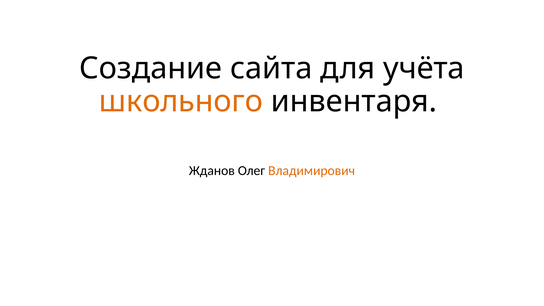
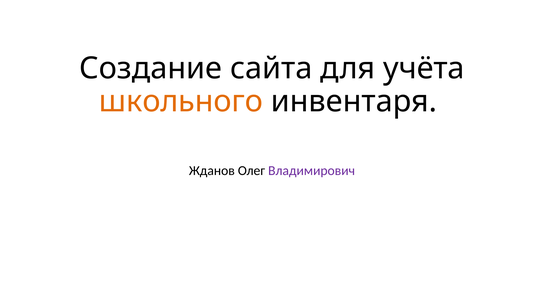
Владимирович colour: orange -> purple
